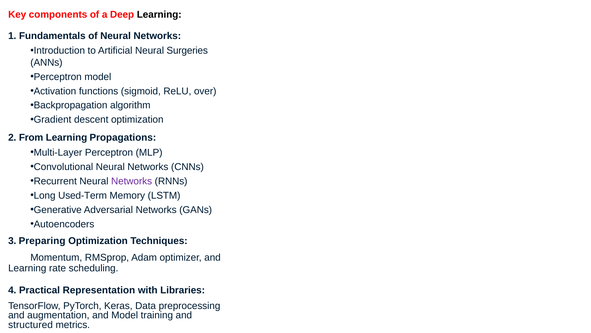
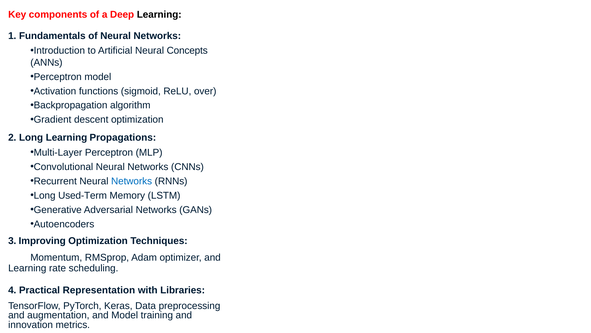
Surgeries: Surgeries -> Concepts
2 From: From -> Long
Networks at (132, 181) colour: purple -> blue
Preparing: Preparing -> Improving
structured: structured -> innovation
